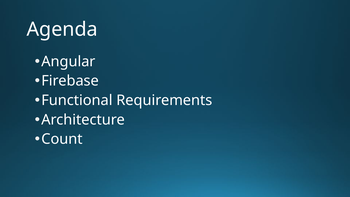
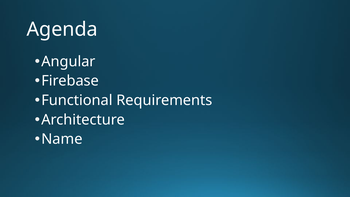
Count: Count -> Name
